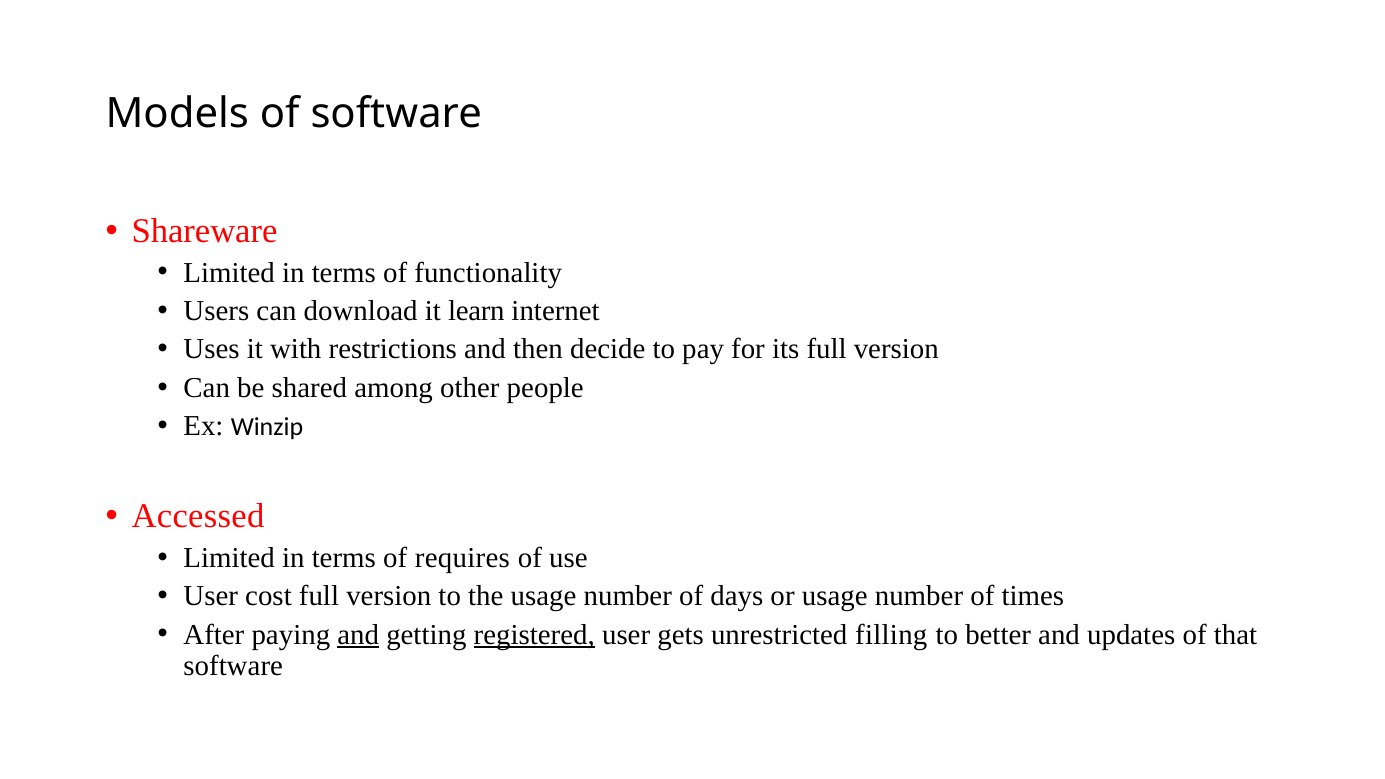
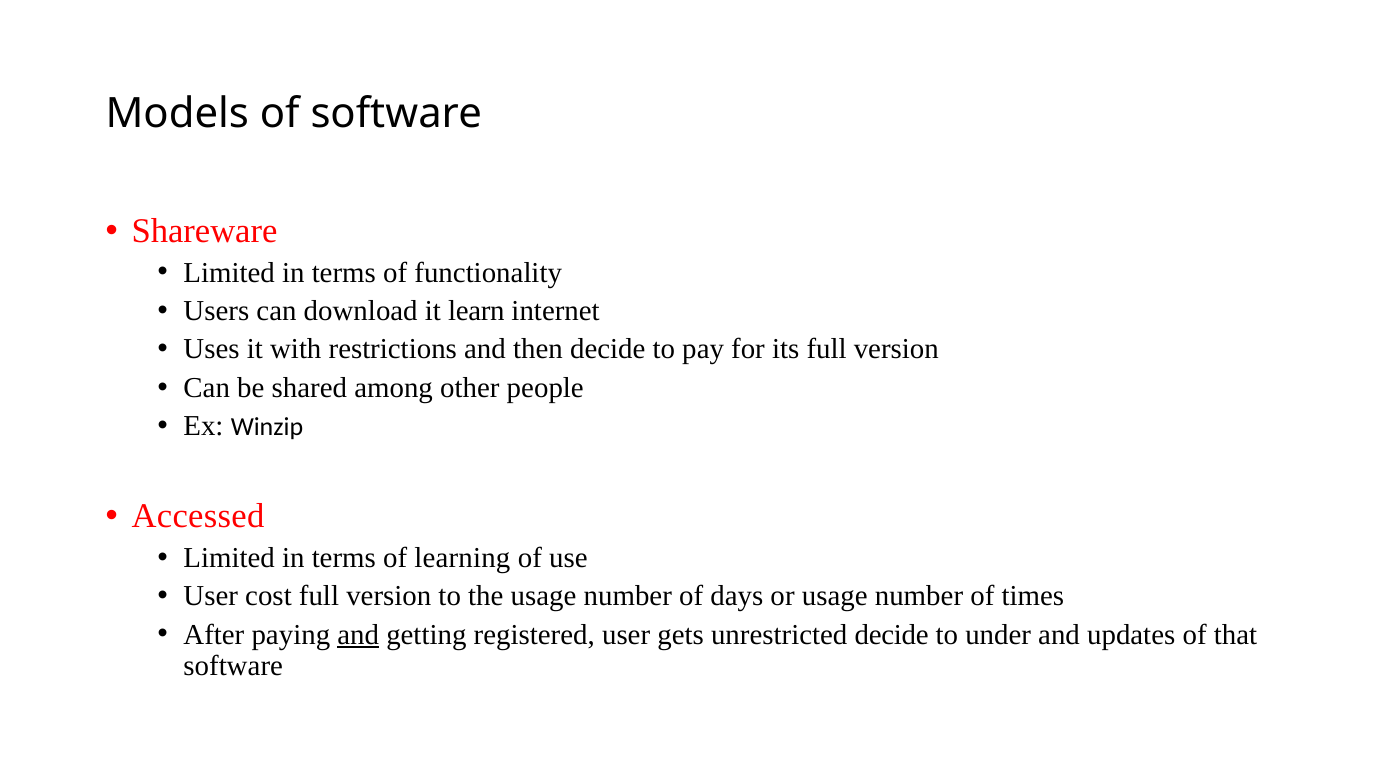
requires: requires -> learning
registered underline: present -> none
unrestricted filling: filling -> decide
better: better -> under
